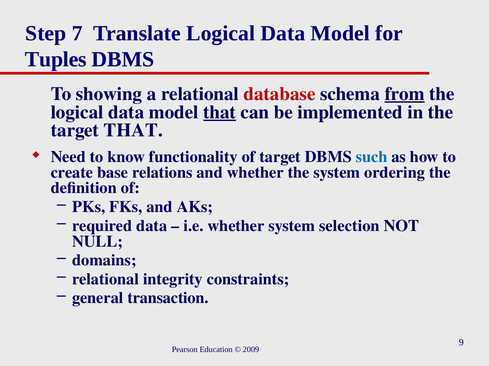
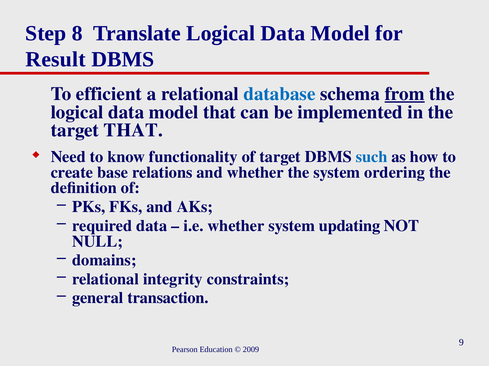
7: 7 -> 8
Tuples: Tuples -> Result
showing: showing -> efficient
database colour: red -> blue
that at (220, 112) underline: present -> none
selection: selection -> updating
